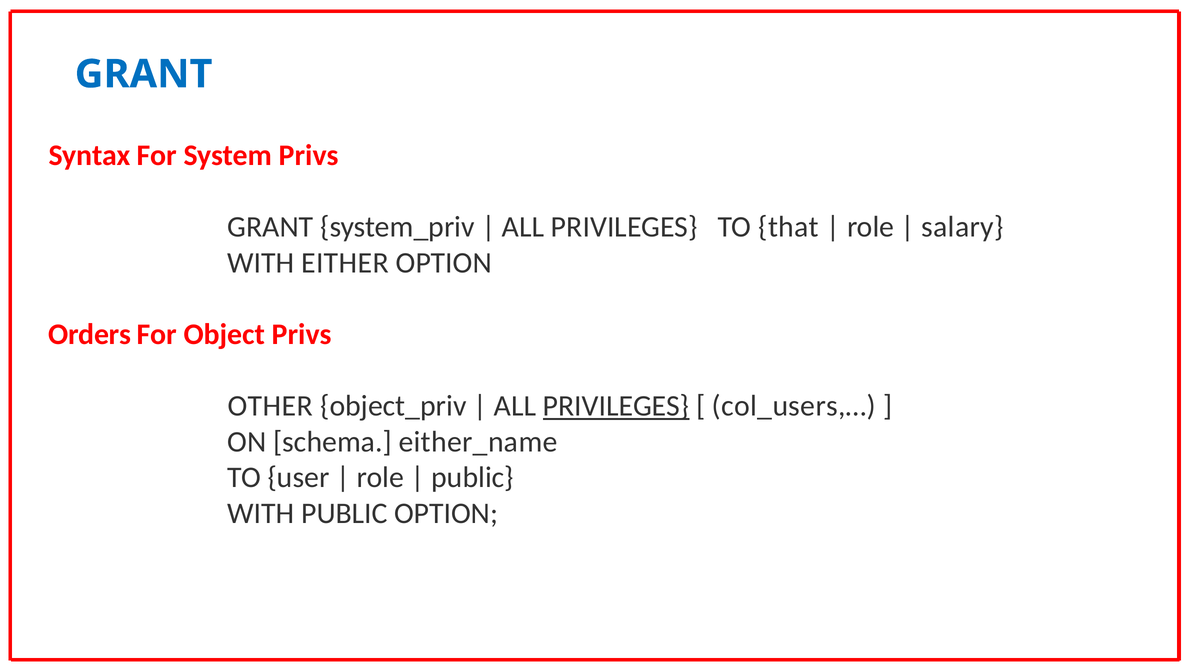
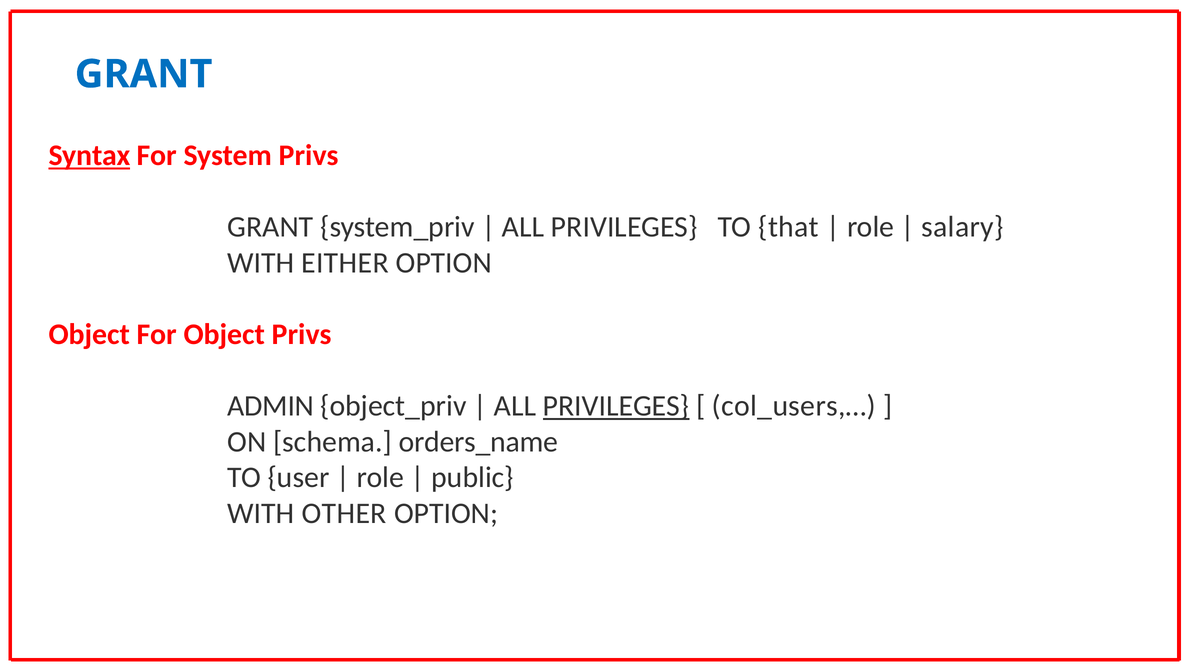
Syntax underline: none -> present
Orders at (90, 334): Orders -> Object
OTHER: OTHER -> ADMIN
either_name: either_name -> orders_name
WITH PUBLIC: PUBLIC -> OTHER
